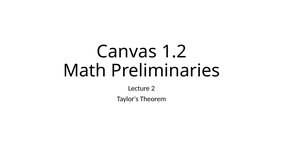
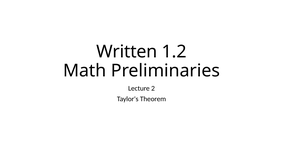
Canvas: Canvas -> Written
